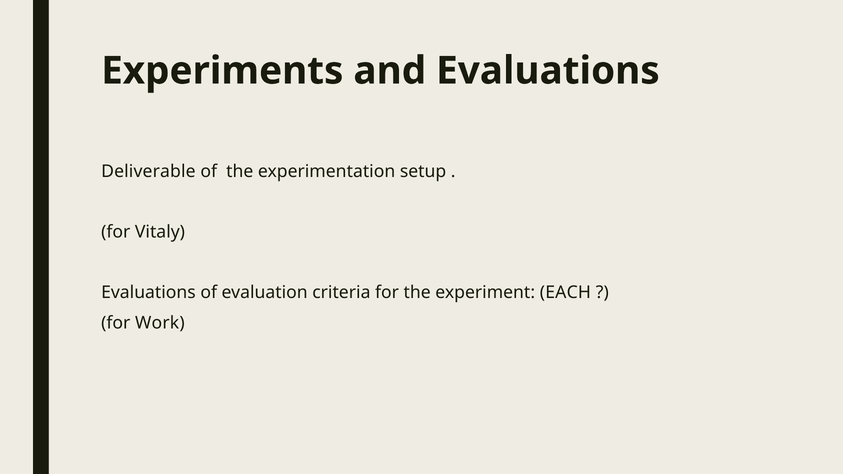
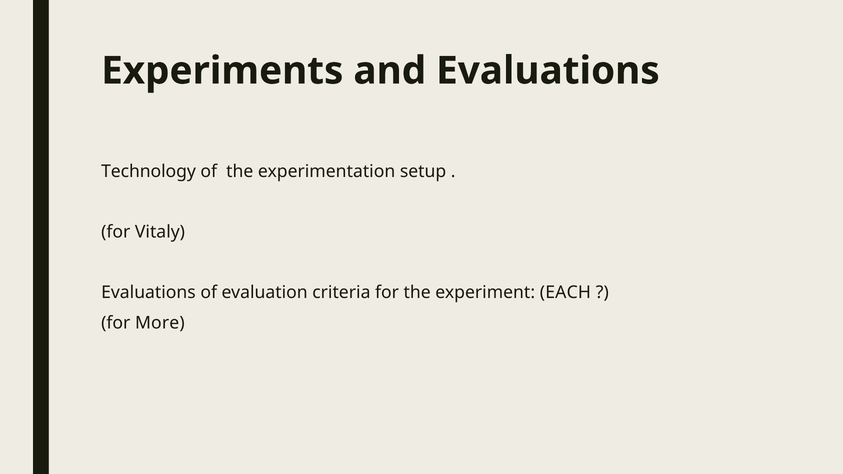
Deliverable: Deliverable -> Technology
Work: Work -> More
